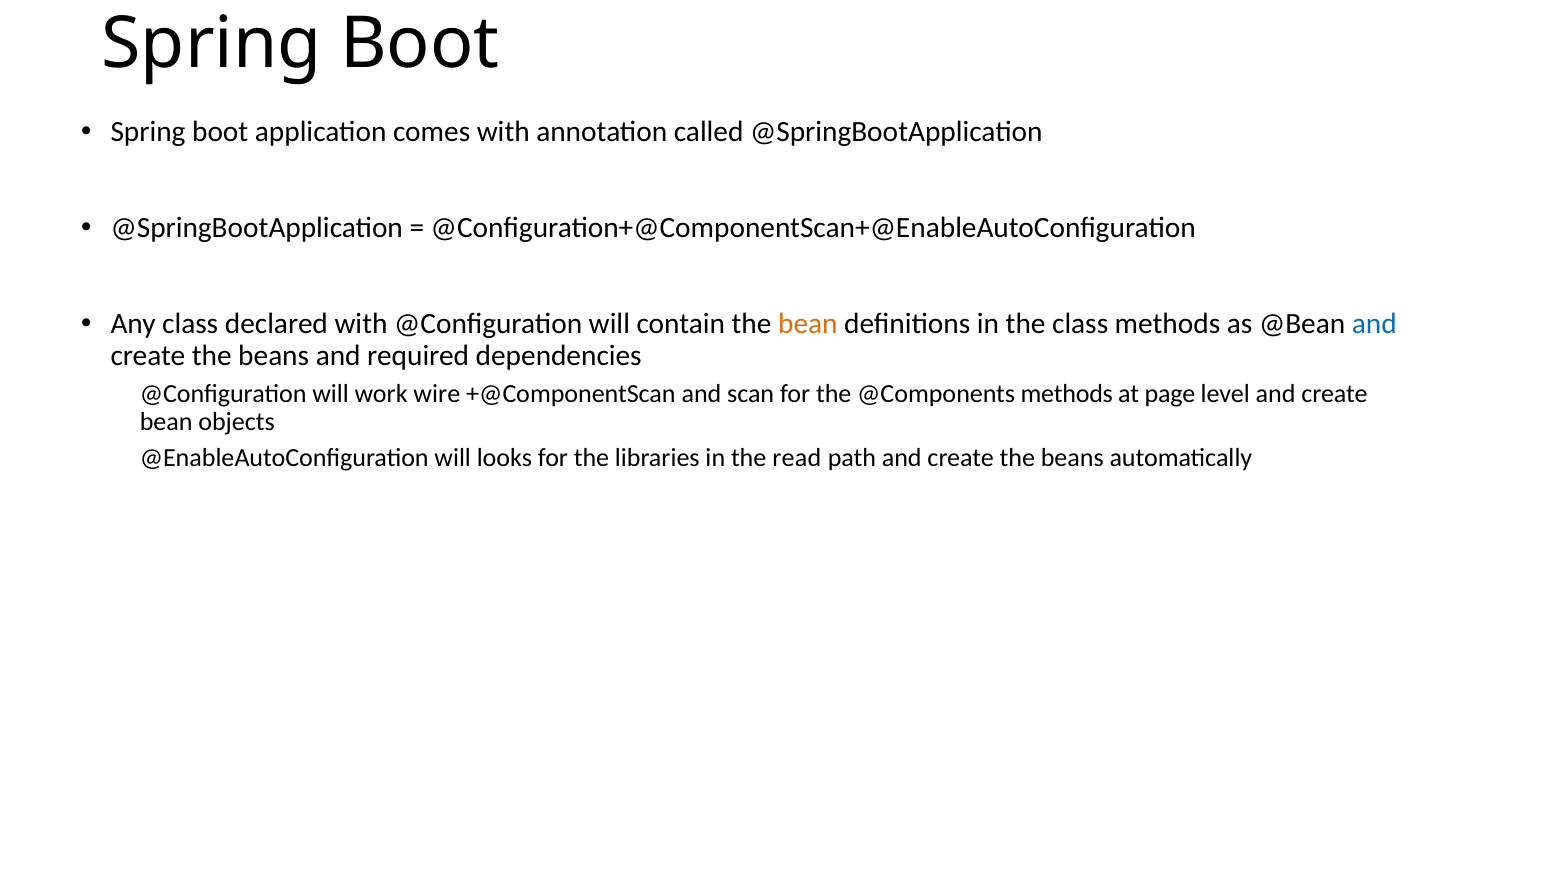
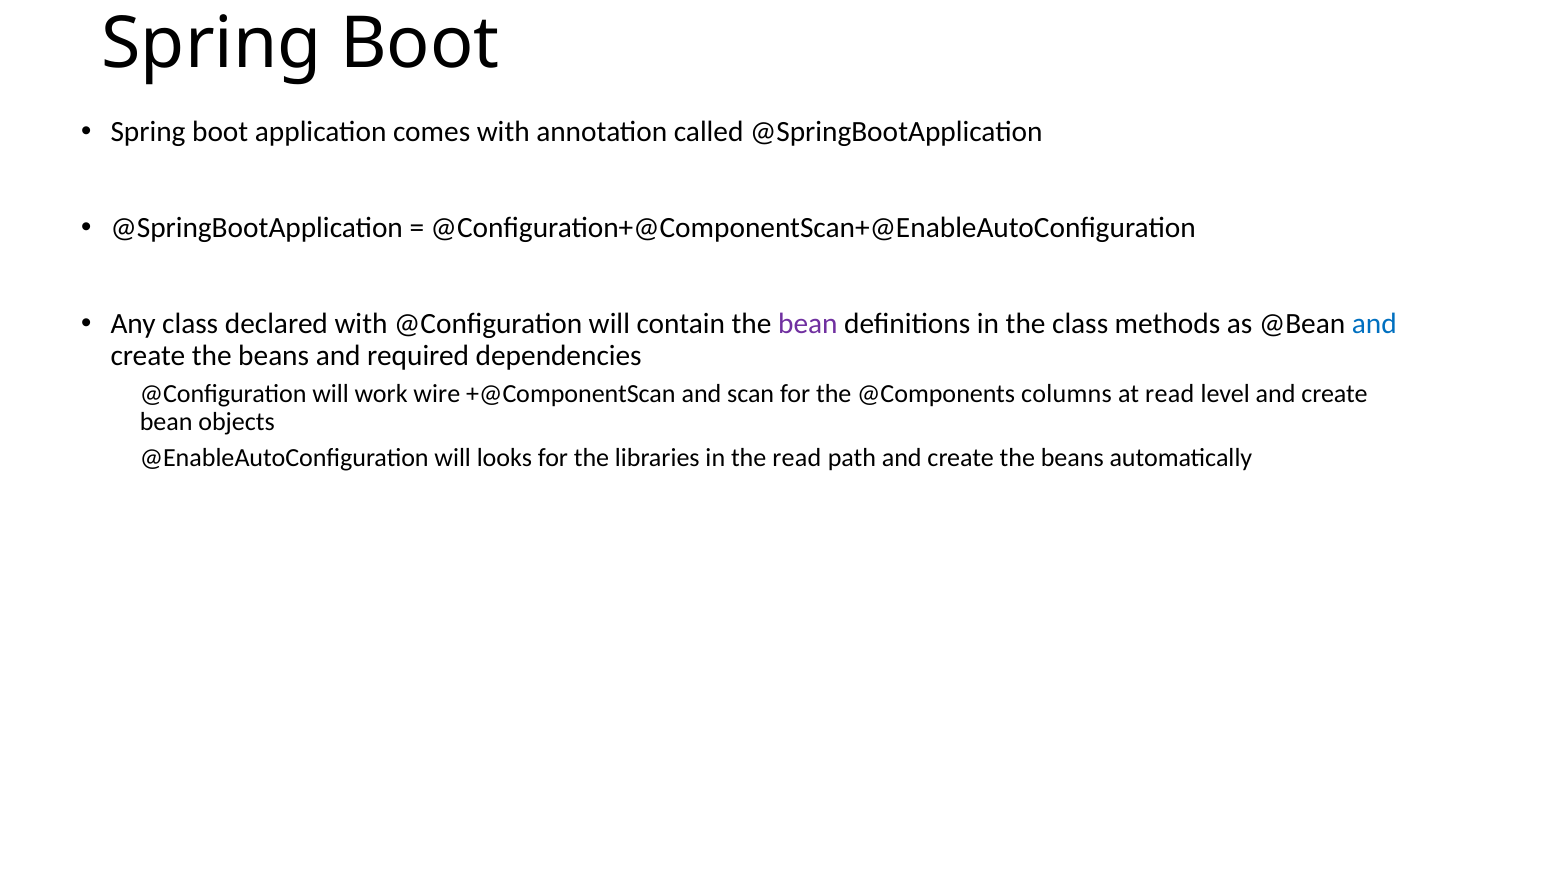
bean at (808, 324) colour: orange -> purple
@Components methods: methods -> columns
at page: page -> read
